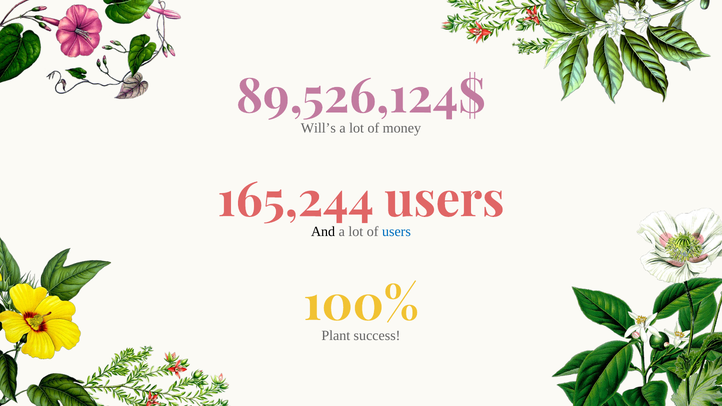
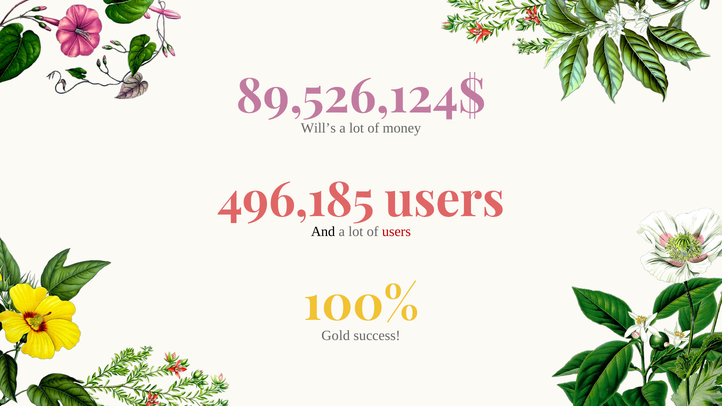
165,244: 165,244 -> 496,185
users at (396, 232) colour: blue -> red
Plant: Plant -> Gold
